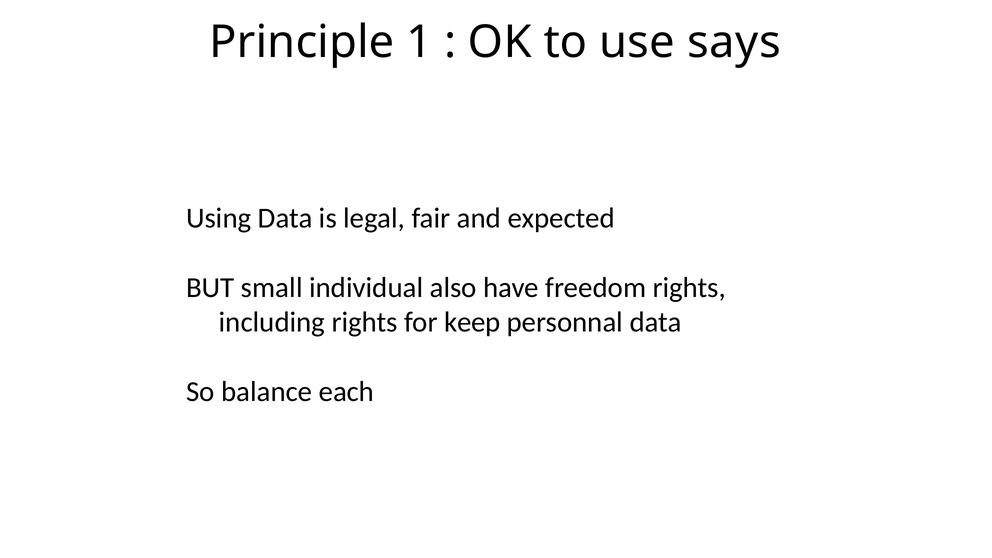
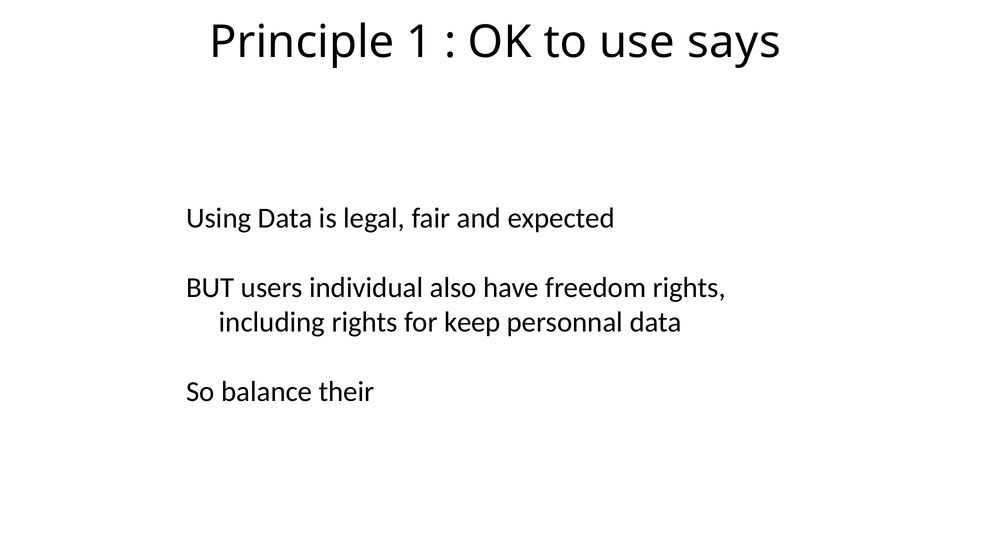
small: small -> users
each: each -> their
